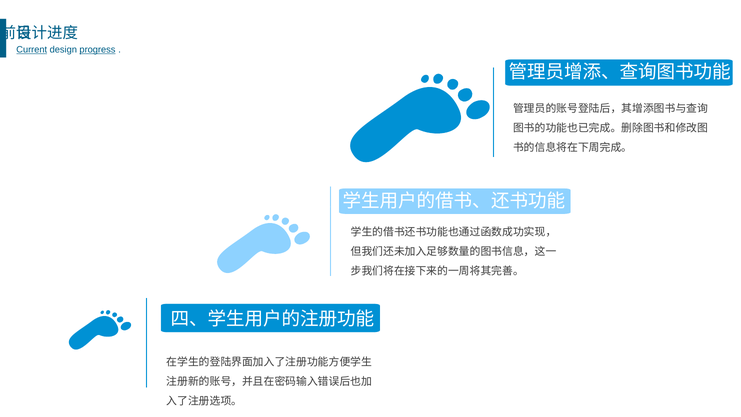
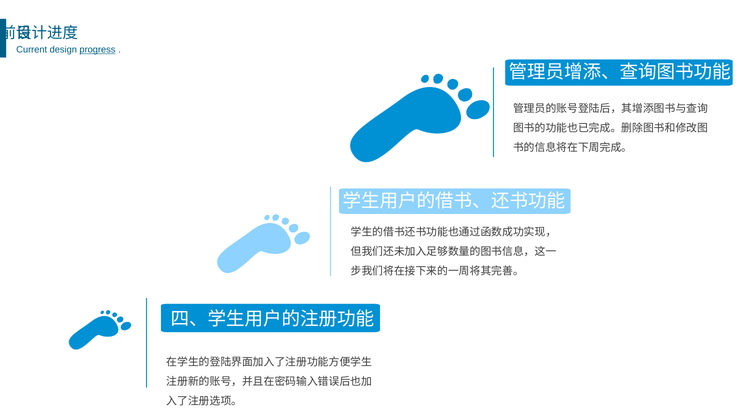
Current underline: present -> none
